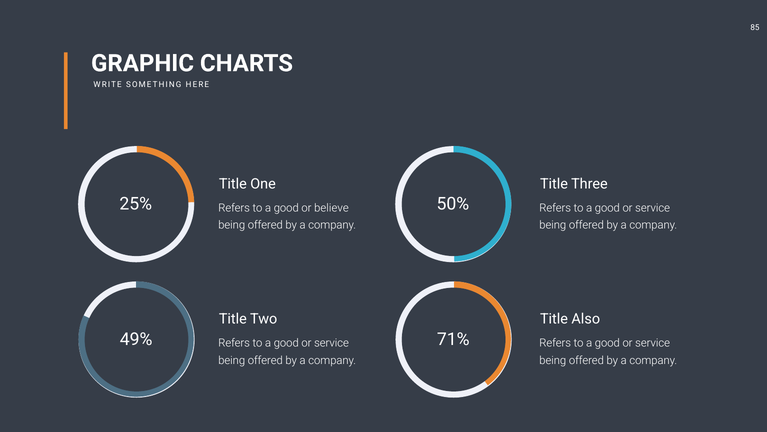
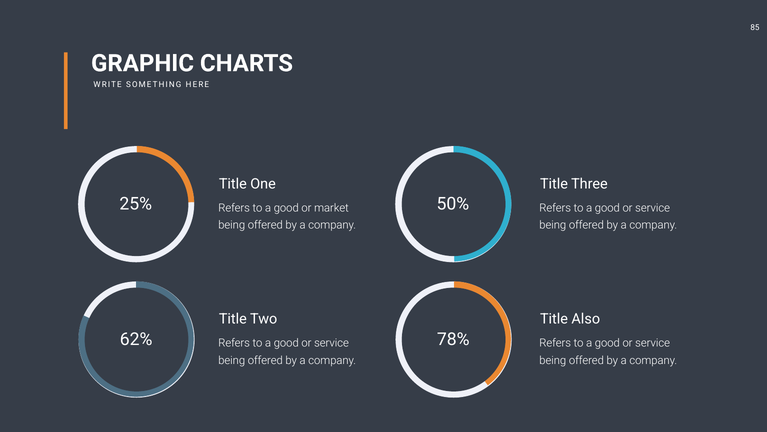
believe: believe -> market
49%: 49% -> 62%
71%: 71% -> 78%
